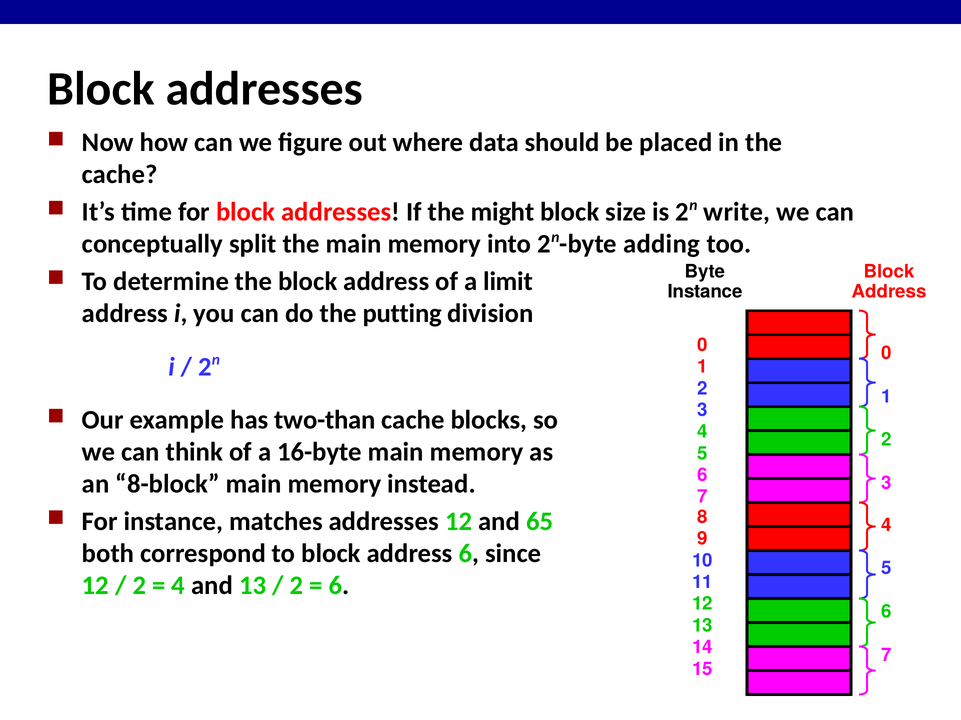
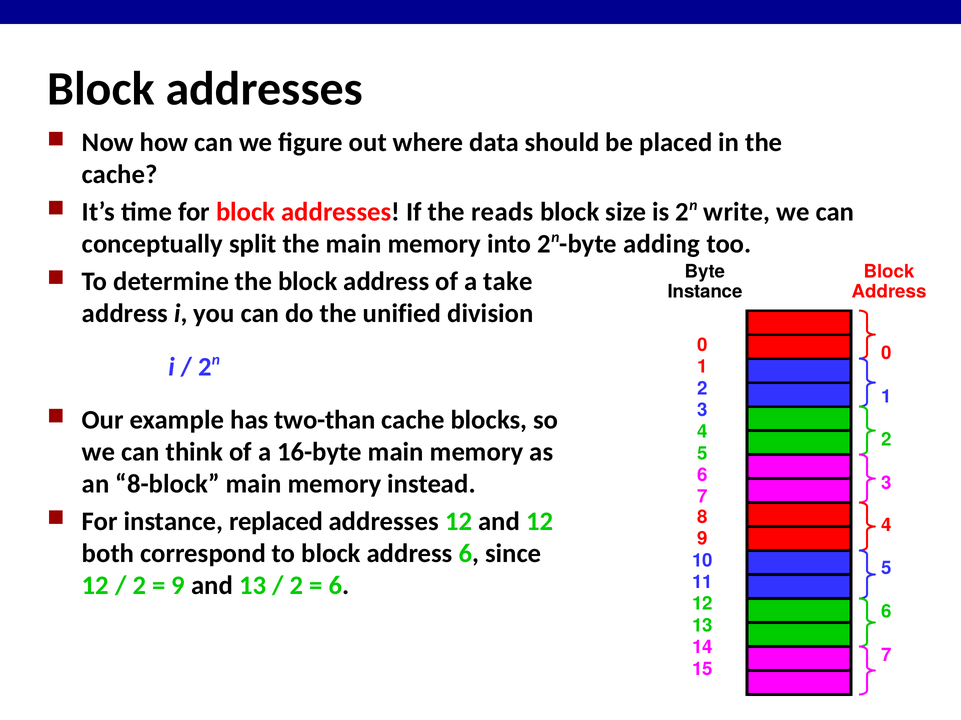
might: might -> reads
limit: limit -> take
putting: putting -> unified
matches: matches -> replaced
and 65: 65 -> 12
4 at (178, 586): 4 -> 9
